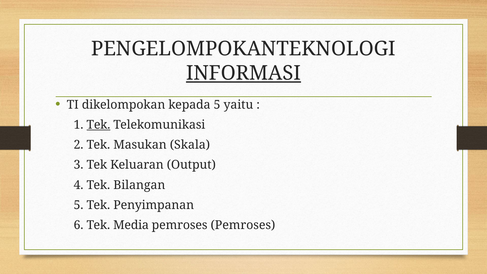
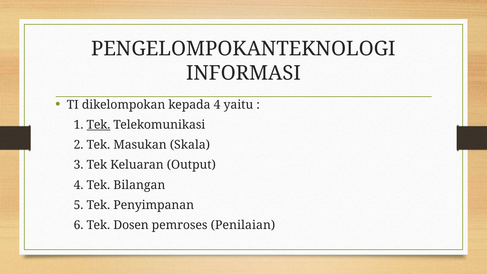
INFORMASI underline: present -> none
kepada 5: 5 -> 4
Media: Media -> Dosen
pemroses Pemroses: Pemroses -> Penilaian
